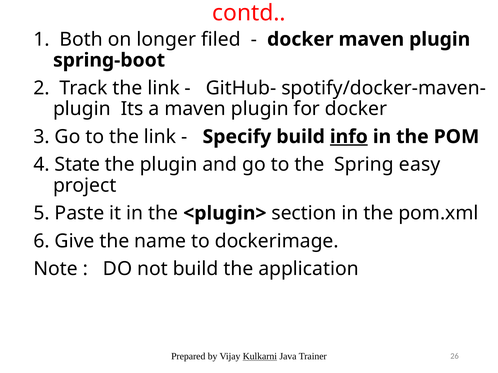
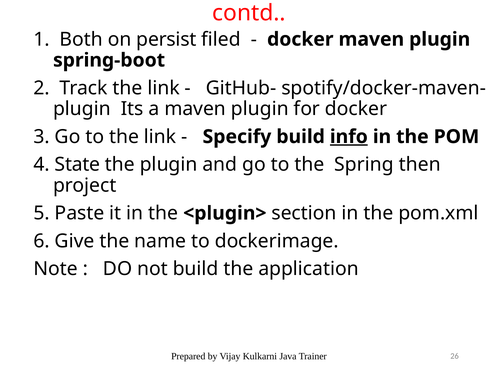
longer: longer -> persist
easy: easy -> then
Kulkarni underline: present -> none
